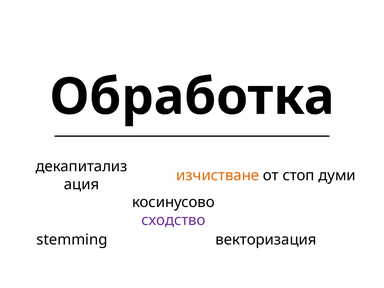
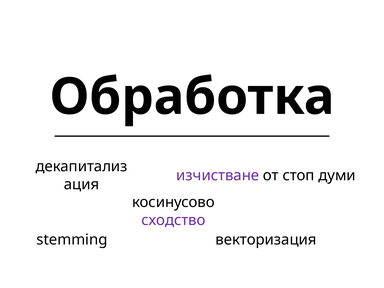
изчистване colour: orange -> purple
